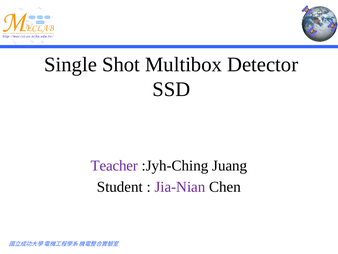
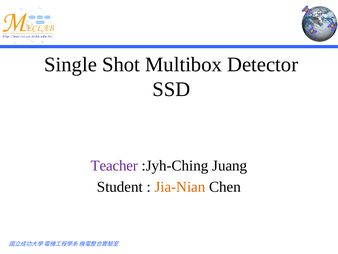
Jia-Nian colour: purple -> orange
